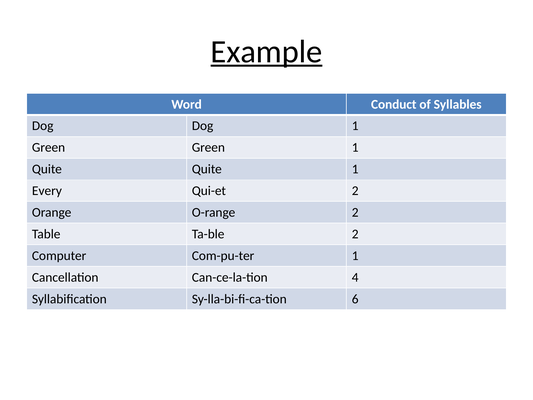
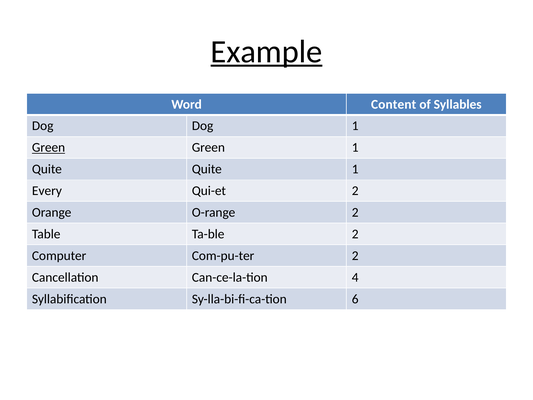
Conduct: Conduct -> Content
Green at (49, 147) underline: none -> present
Com-pu-ter 1: 1 -> 2
